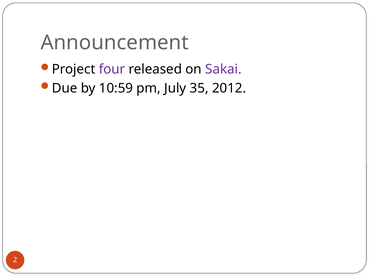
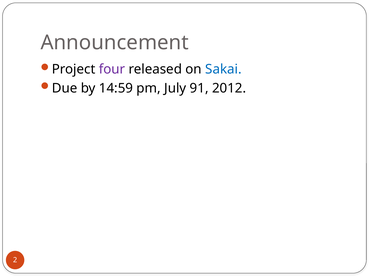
Sakai colour: purple -> blue
10:59: 10:59 -> 14:59
35: 35 -> 91
